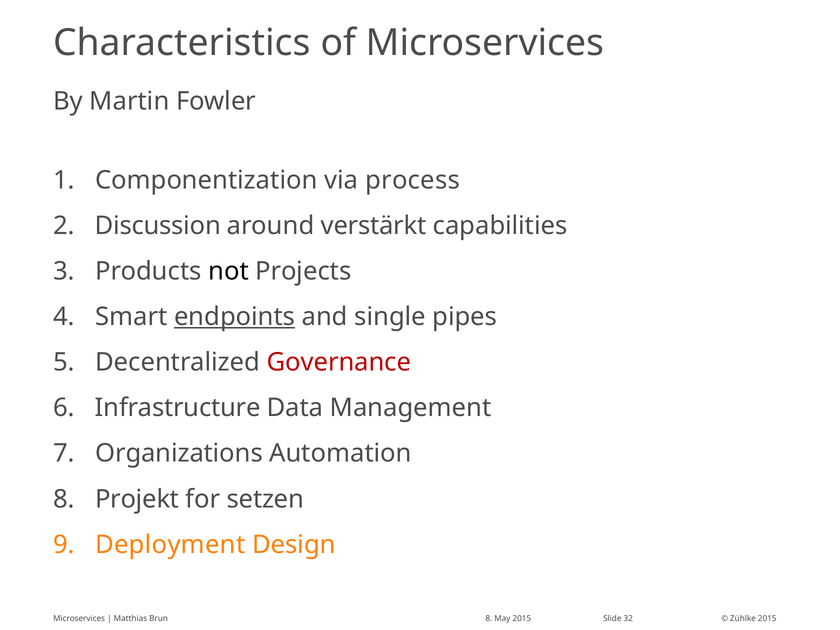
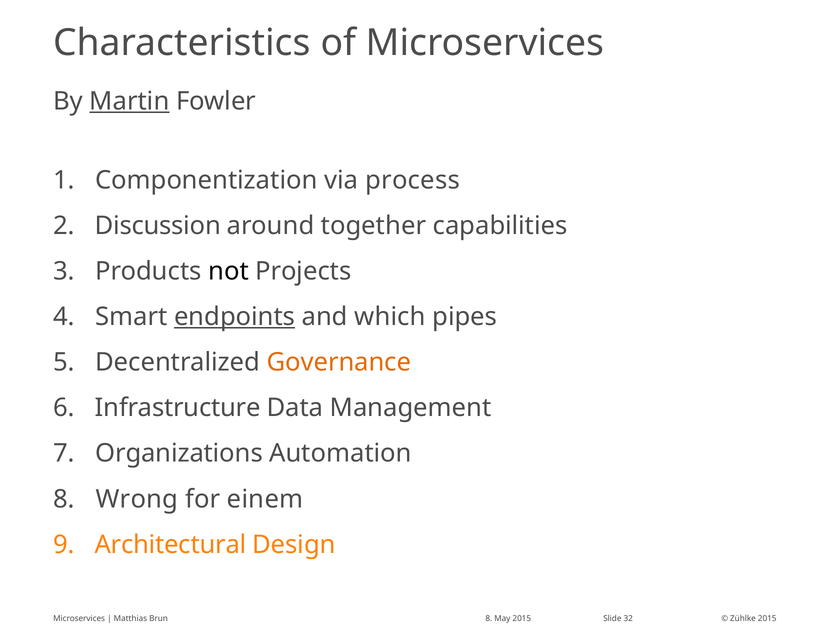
Martin underline: none -> present
verstärkt: verstärkt -> together
single: single -> which
Governance colour: red -> orange
Projekt: Projekt -> Wrong
setzen: setzen -> einem
Deployment: Deployment -> Architectural
